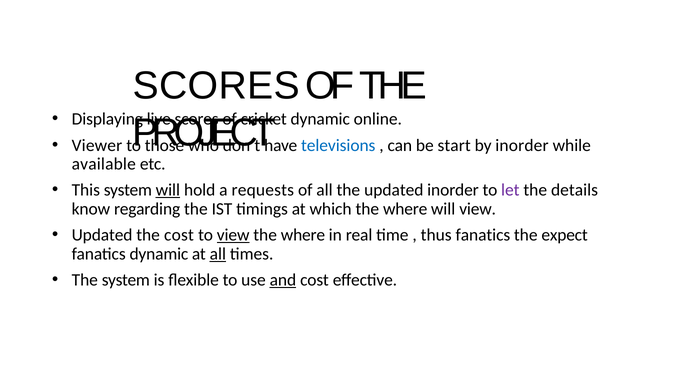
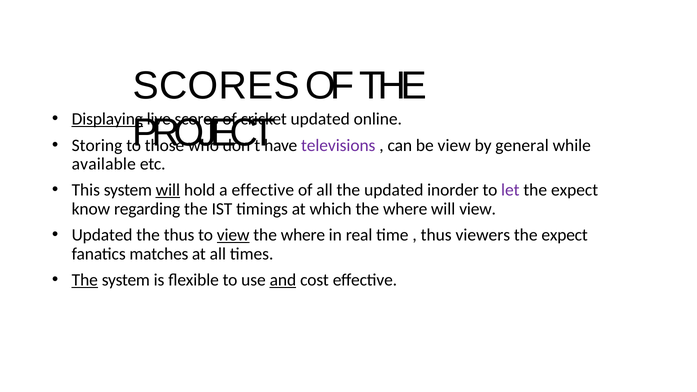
Displaying underline: none -> present
dynamic at (320, 119): dynamic -> updated
Viewer: Viewer -> Storing
televisions colour: blue -> purple
be start: start -> view
by inorder: inorder -> general
a requests: requests -> effective
details at (575, 190): details -> expect
the cost: cost -> thus
thus fanatics: fanatics -> viewers
fanatics dynamic: dynamic -> matches
all at (218, 254) underline: present -> none
The at (85, 280) underline: none -> present
